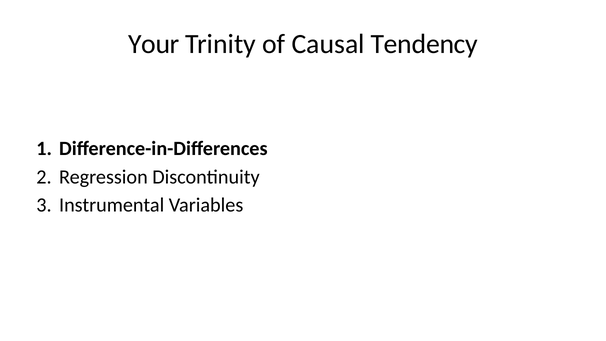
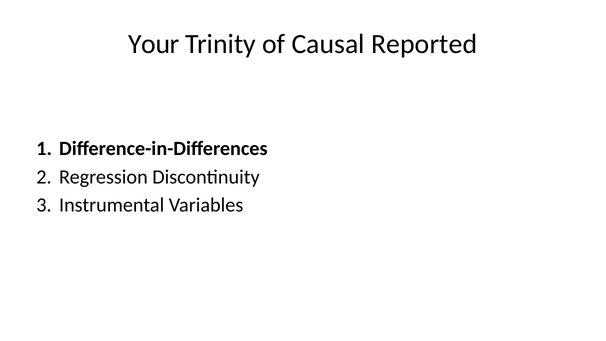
Tendency: Tendency -> Reported
